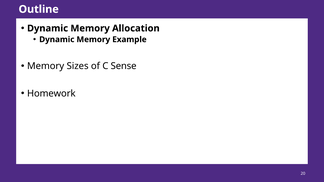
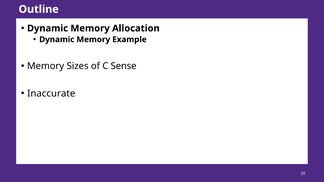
Homework: Homework -> Inaccurate
